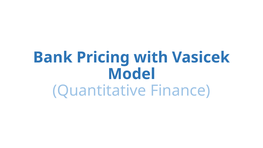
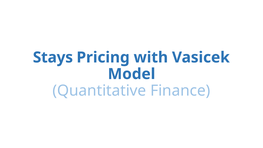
Bank: Bank -> Stays
